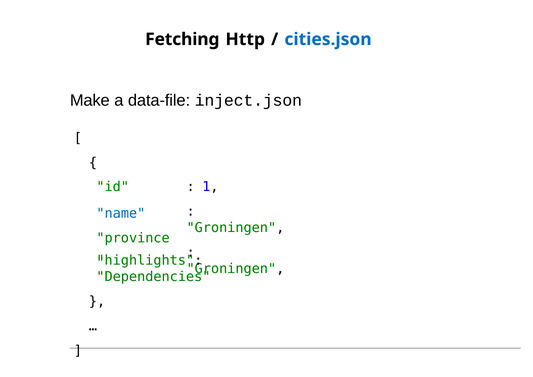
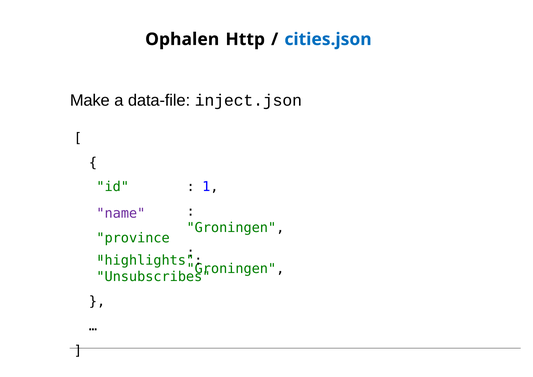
Fetching: Fetching -> Ophalen
name colour: blue -> purple
Dependencies: Dependencies -> Unsubscribes
